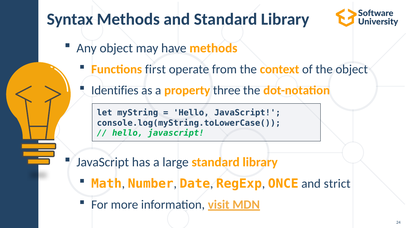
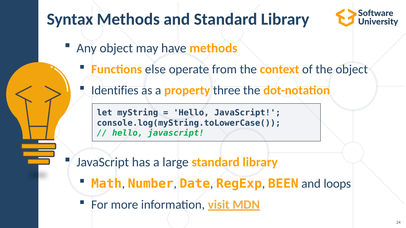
first: first -> else
ONCE: ONCE -> BEEN
strict: strict -> loops
